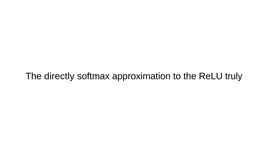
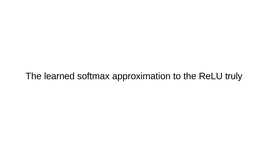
directly: directly -> learned
